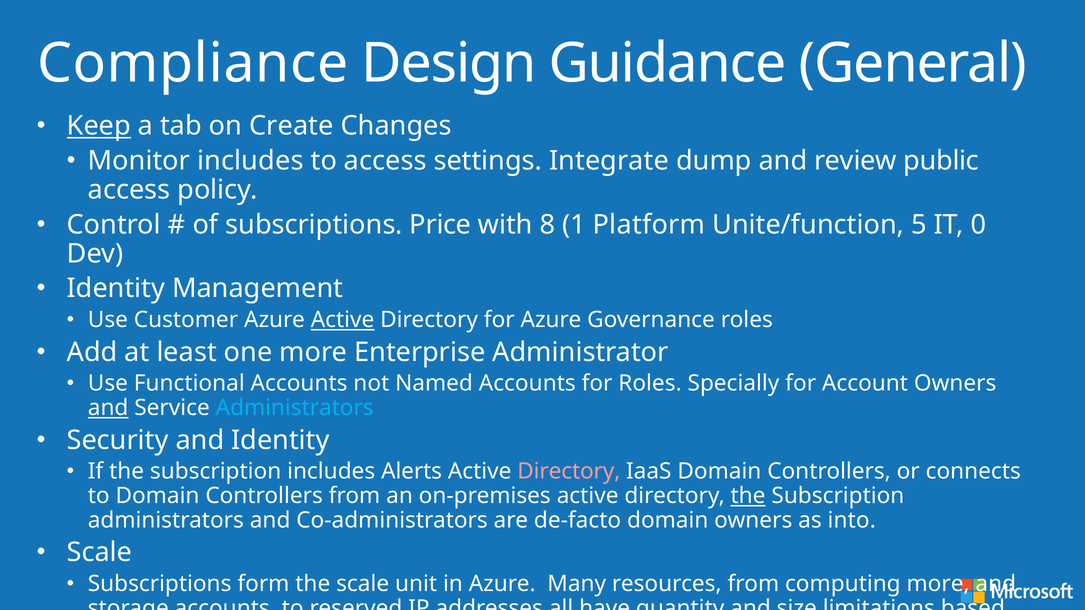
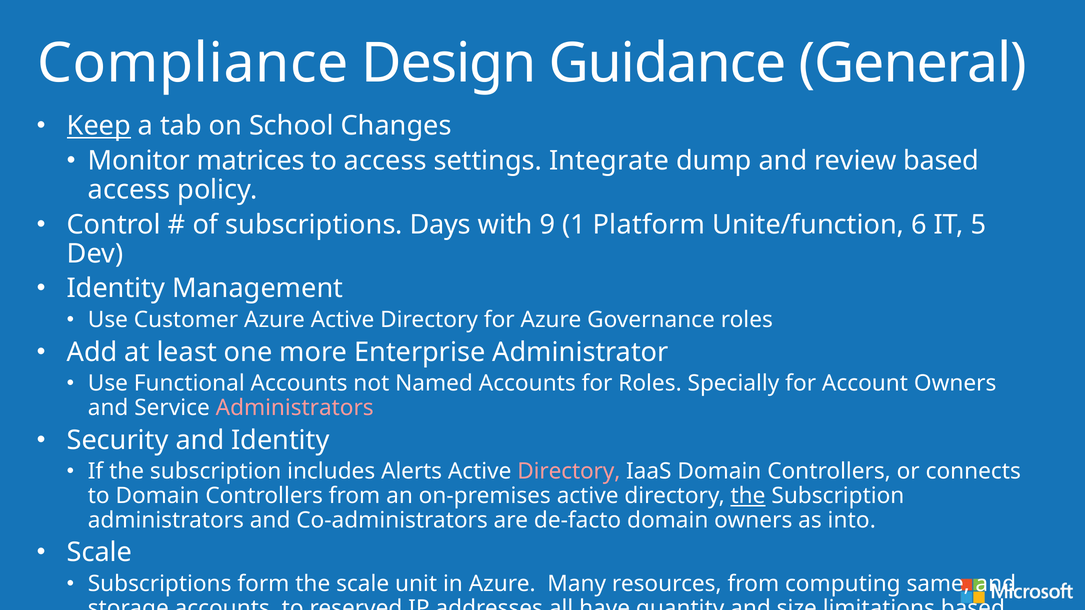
Create: Create -> School
Monitor includes: includes -> matrices
review public: public -> based
Price: Price -> Days
8: 8 -> 9
5: 5 -> 6
0: 0 -> 5
Active at (343, 320) underline: present -> none
and at (108, 408) underline: present -> none
Administrators at (295, 408) colour: light blue -> pink
computing more: more -> same
